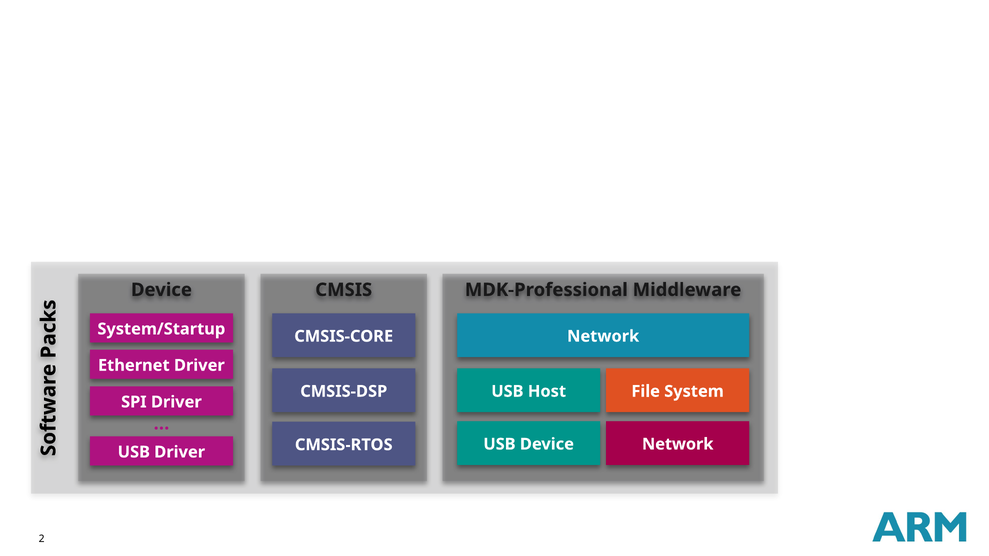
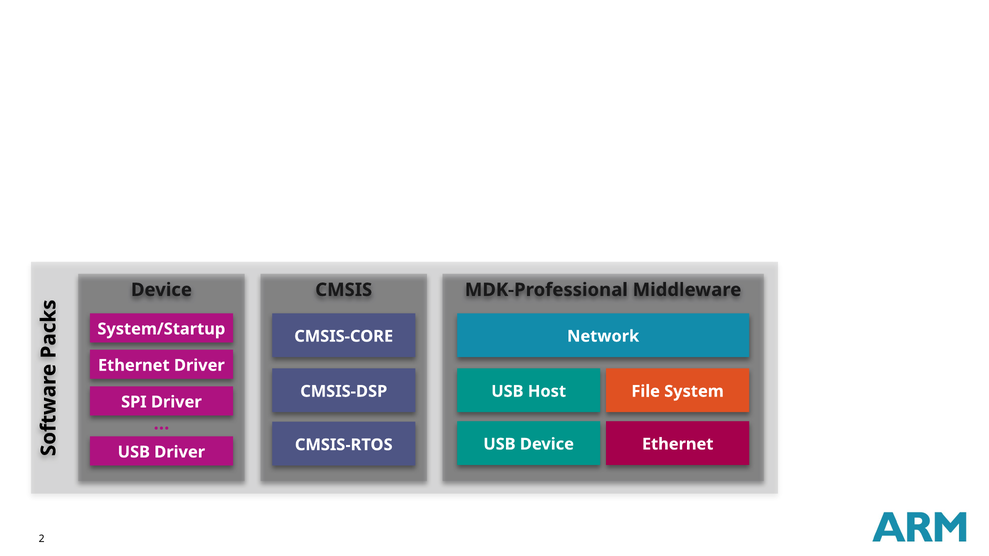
Network at (678, 445): Network -> Ethernet
